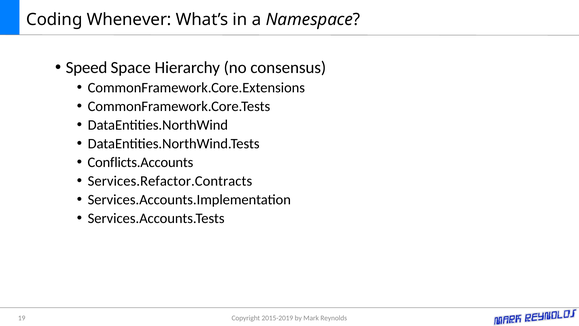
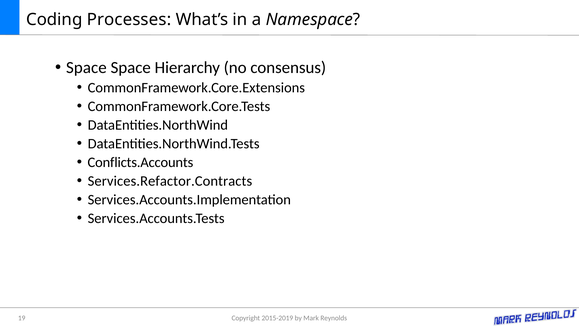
Whenever: Whenever -> Processes
Speed at (87, 68): Speed -> Space
